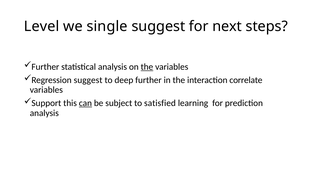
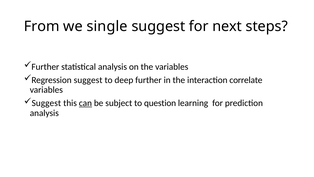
Level: Level -> From
the at (147, 67) underline: present -> none
Support at (46, 103): Support -> Suggest
satisfied: satisfied -> question
